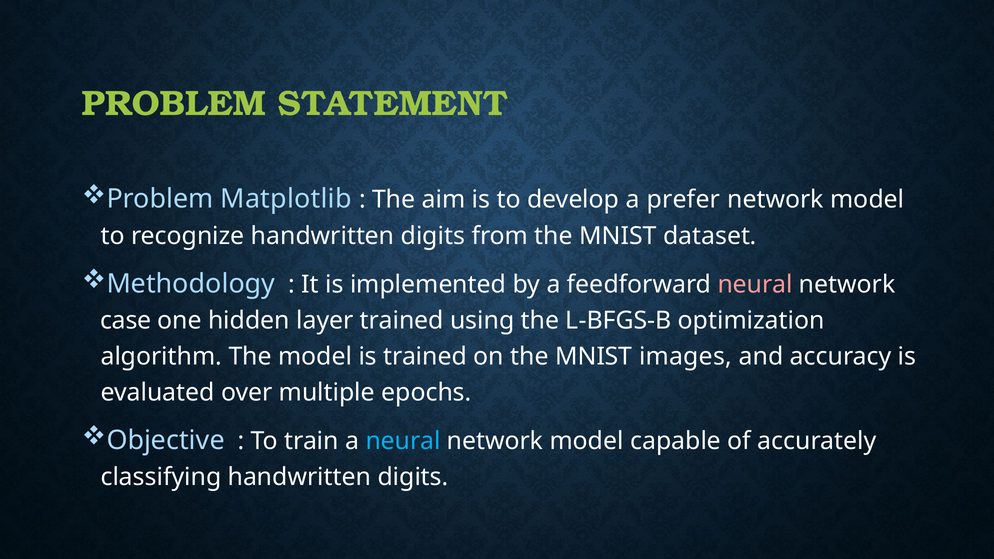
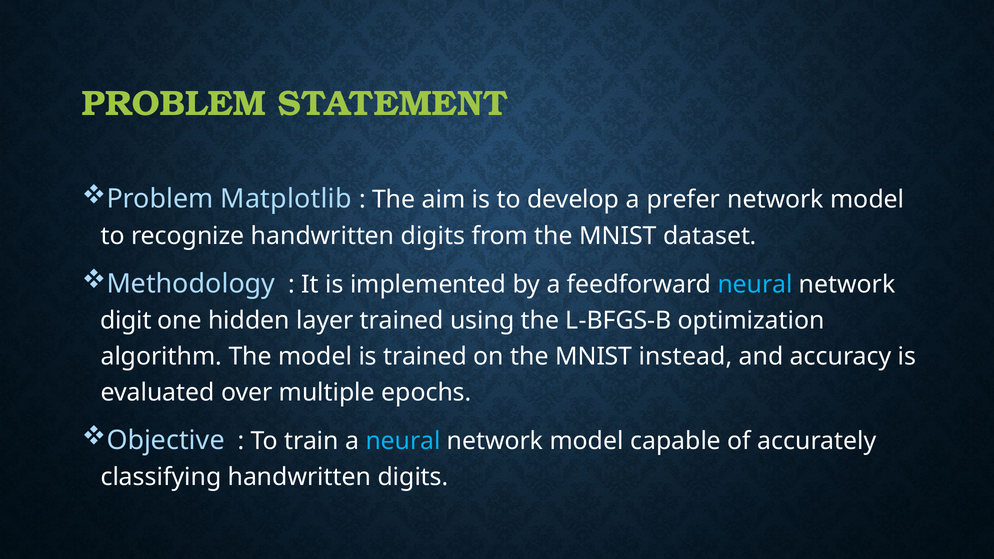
neural at (755, 285) colour: pink -> light blue
case: case -> digit
images: images -> instead
